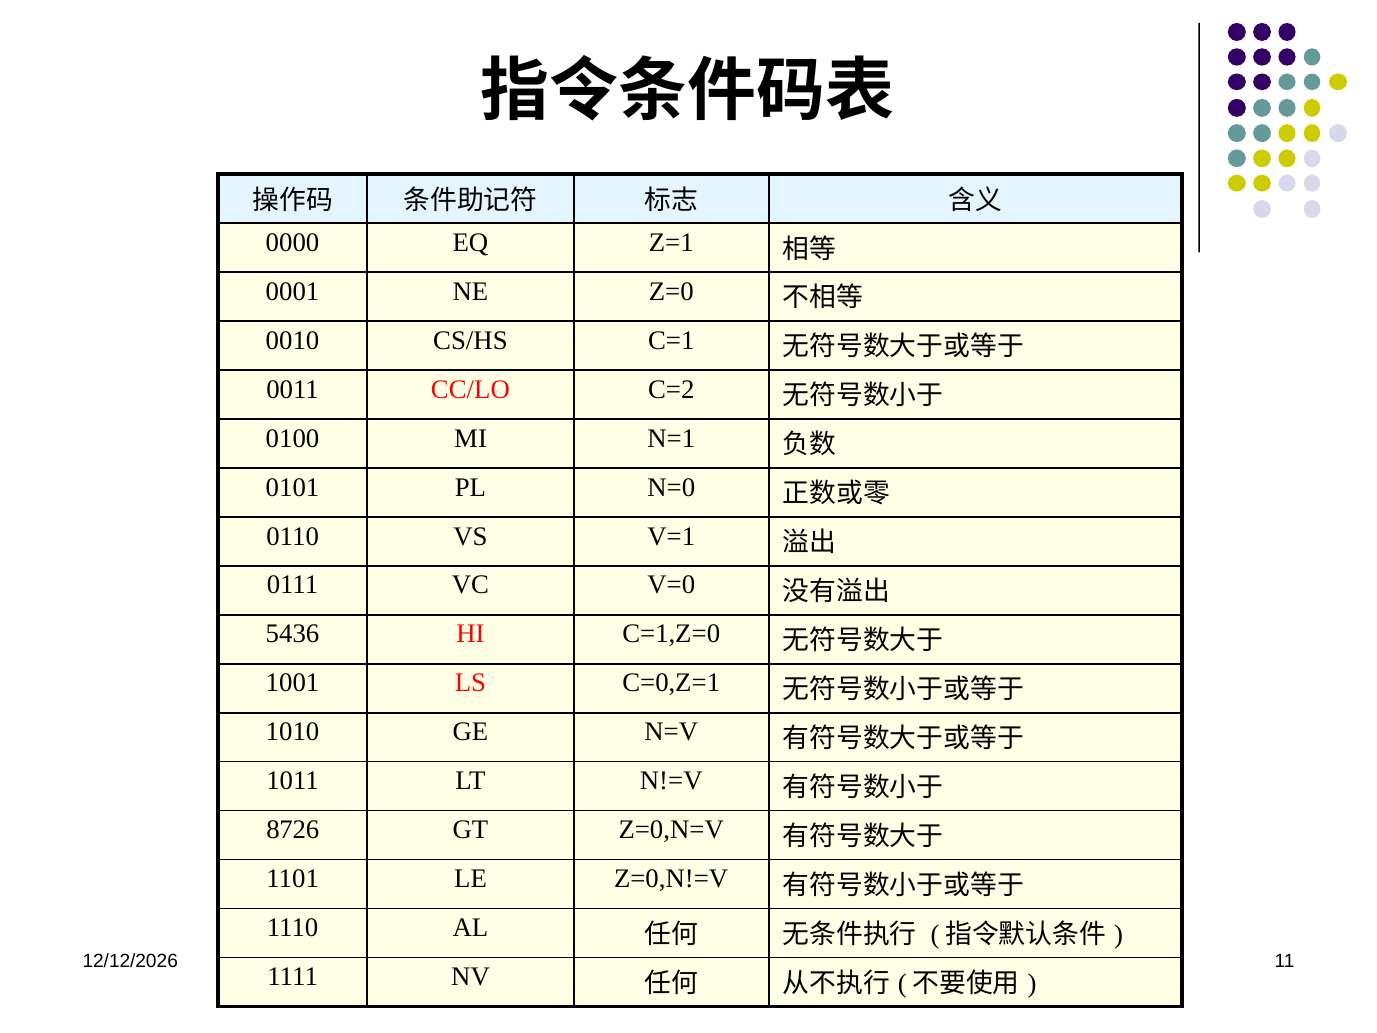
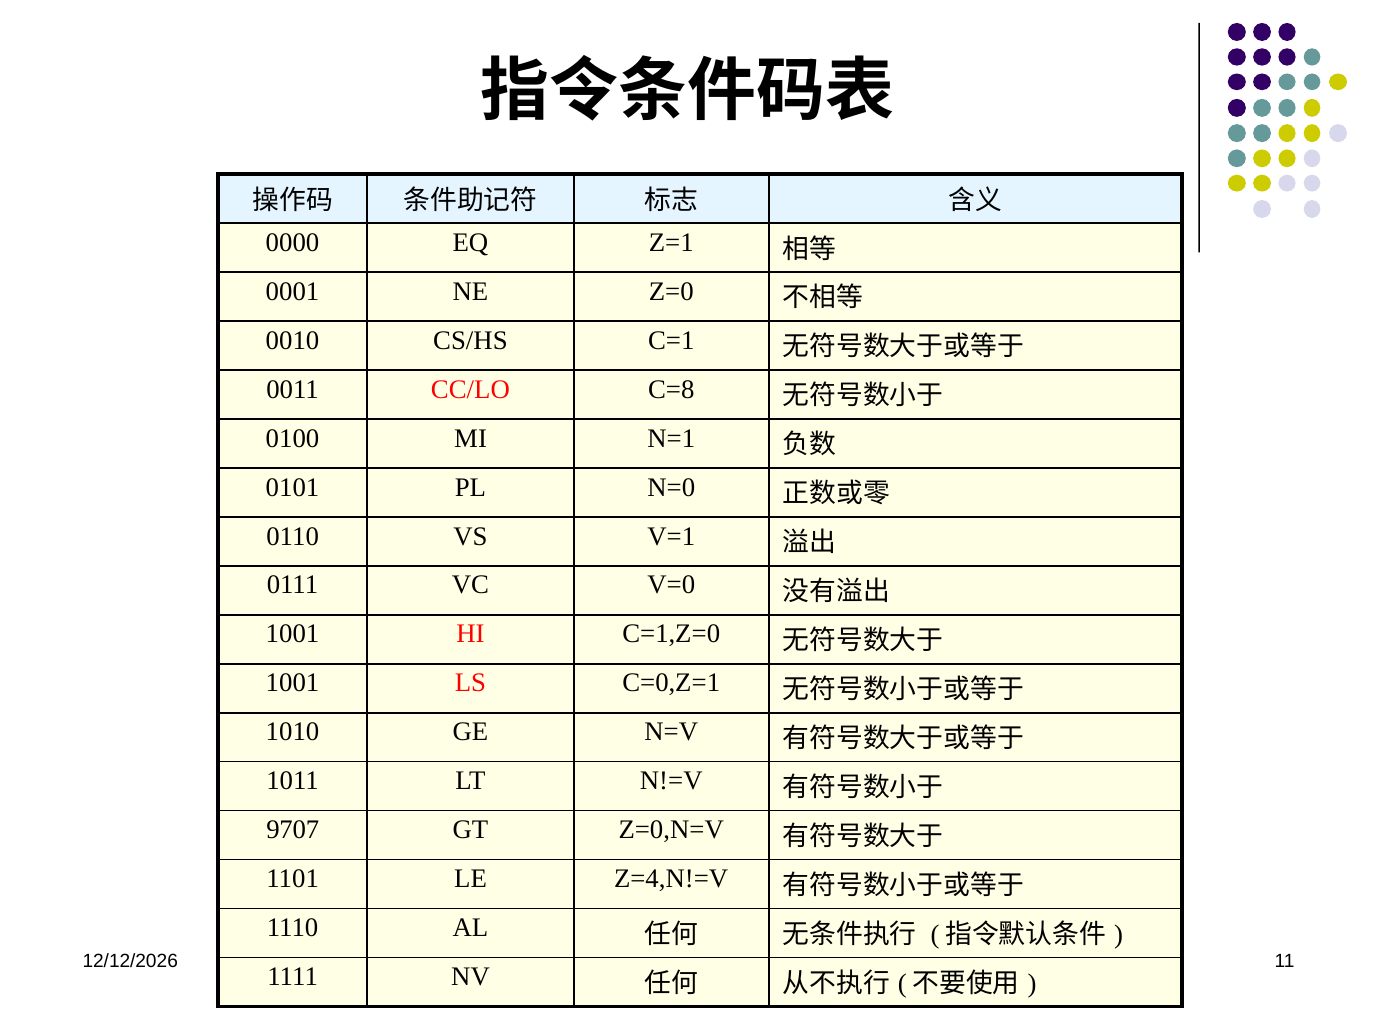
C=2: C=2 -> C=8
5436 at (293, 634): 5436 -> 1001
8726: 8726 -> 9707
Z=0,N!=V: Z=0,N!=V -> Z=4,N!=V
